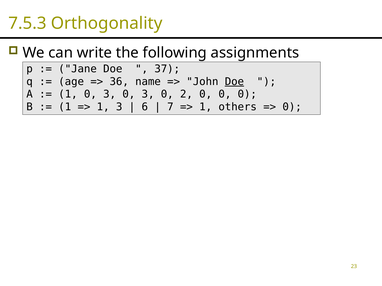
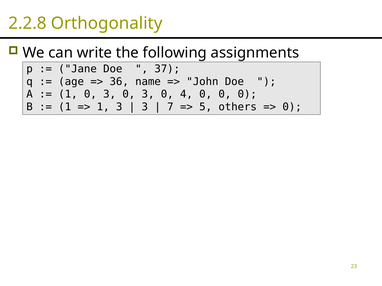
7.5.3: 7.5.3 -> 2.2.8
Doe at (234, 82) underline: present -> none
2: 2 -> 4
6 at (145, 107): 6 -> 3
1 at (206, 107): 1 -> 5
